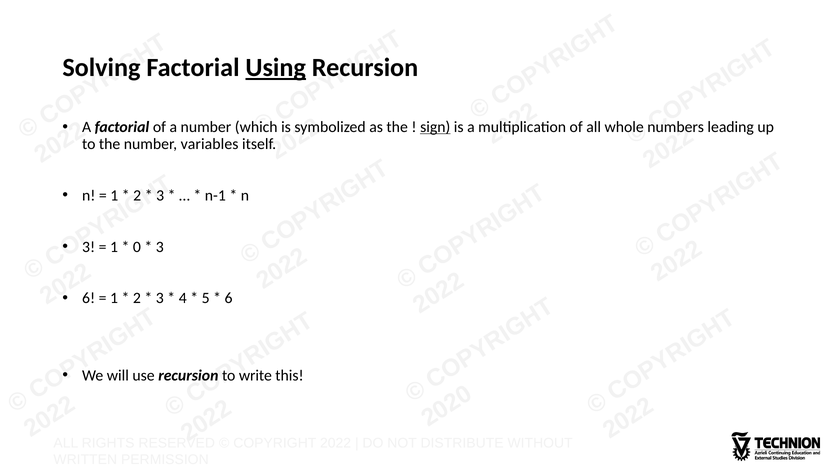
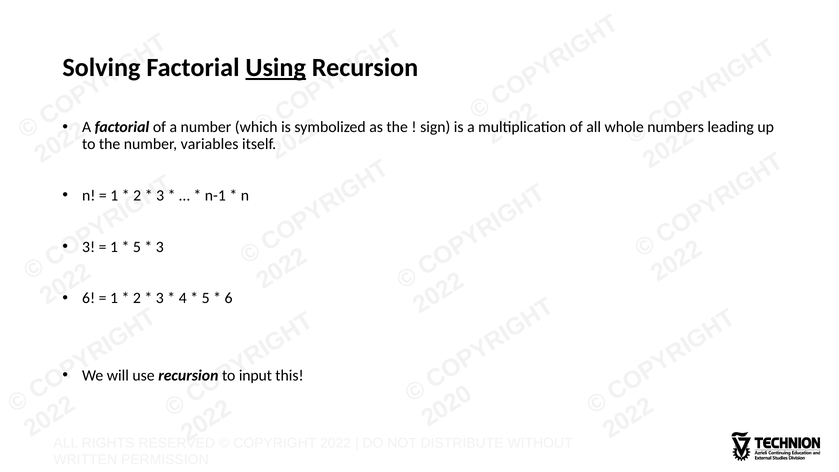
sign underline: present -> none
0 at (137, 247): 0 -> 5
write: write -> input
